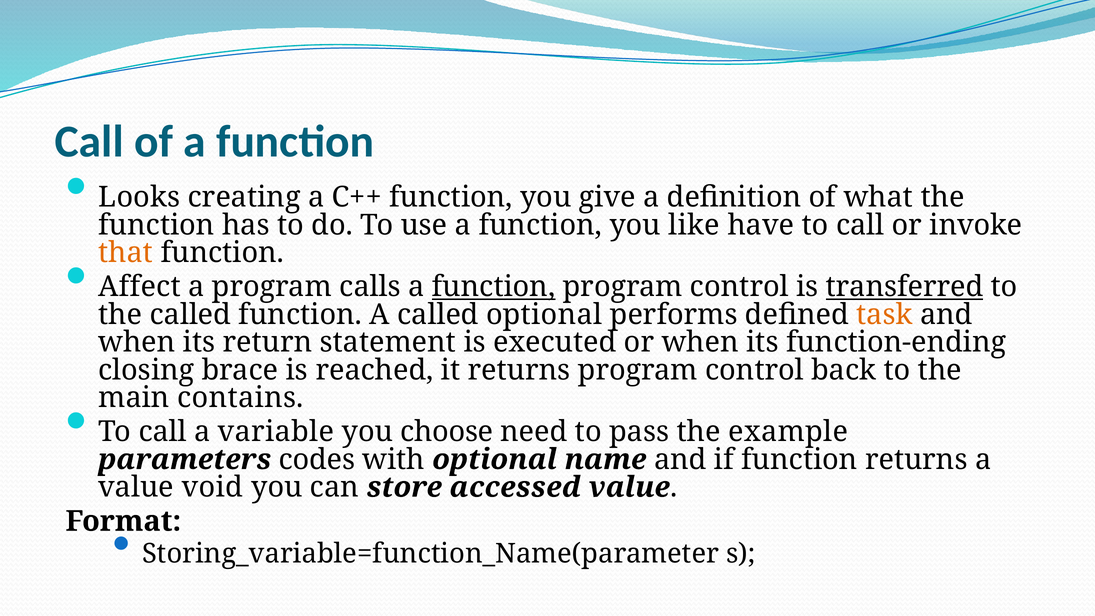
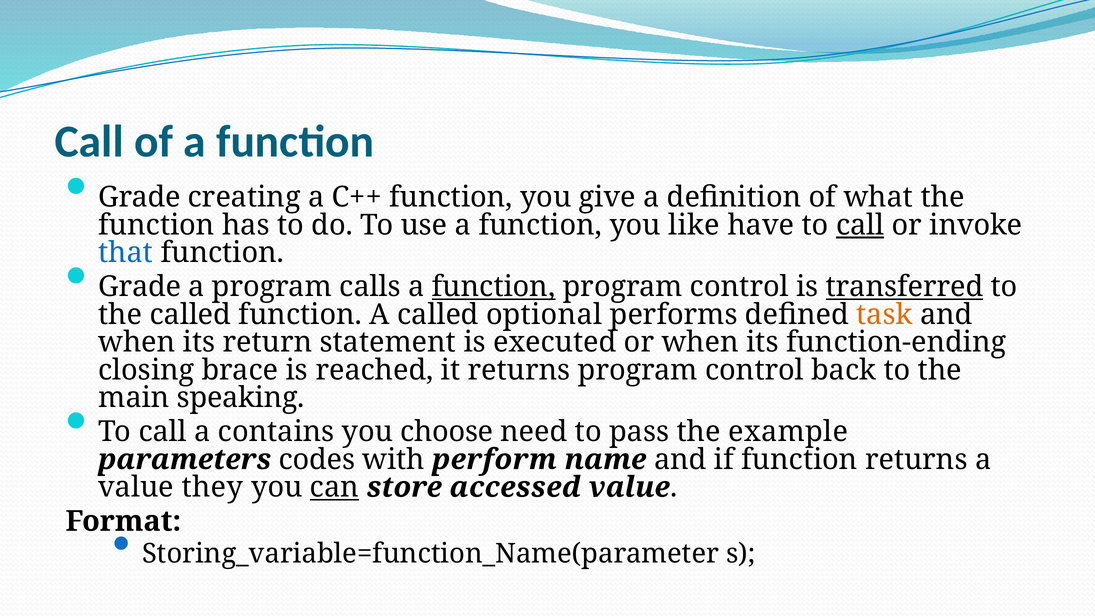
Looks at (139, 197): Looks -> Grade
call at (860, 225) underline: none -> present
that colour: orange -> blue
Affect at (140, 287): Affect -> Grade
contains: contains -> speaking
variable: variable -> contains
with optional: optional -> perform
void: void -> they
can underline: none -> present
